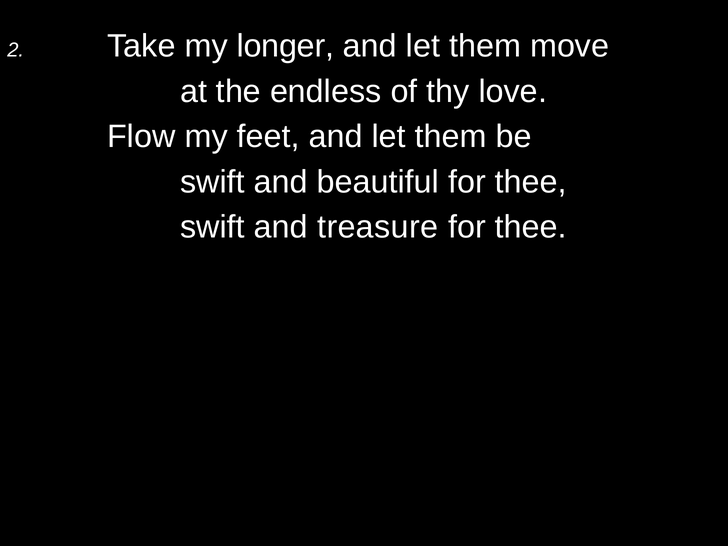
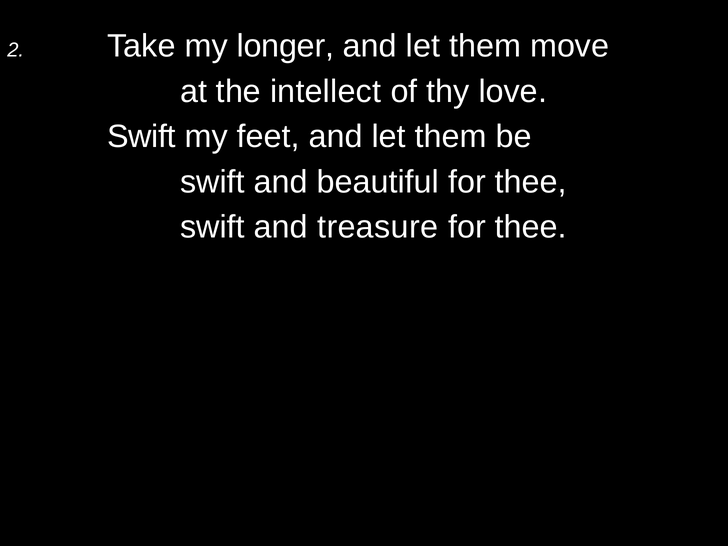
endless: endless -> intellect
Flow at (141, 137): Flow -> Swift
